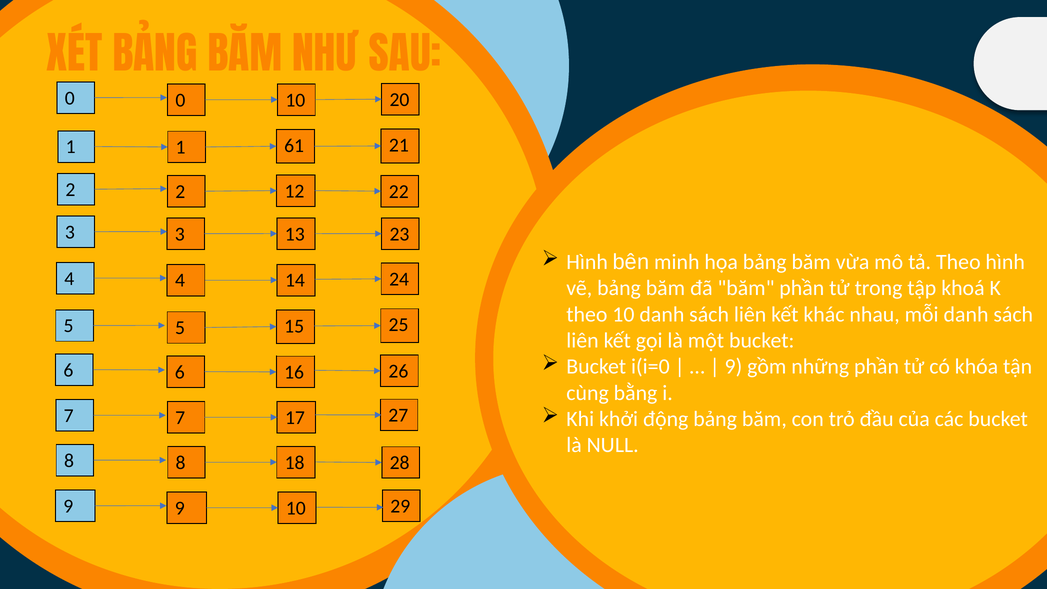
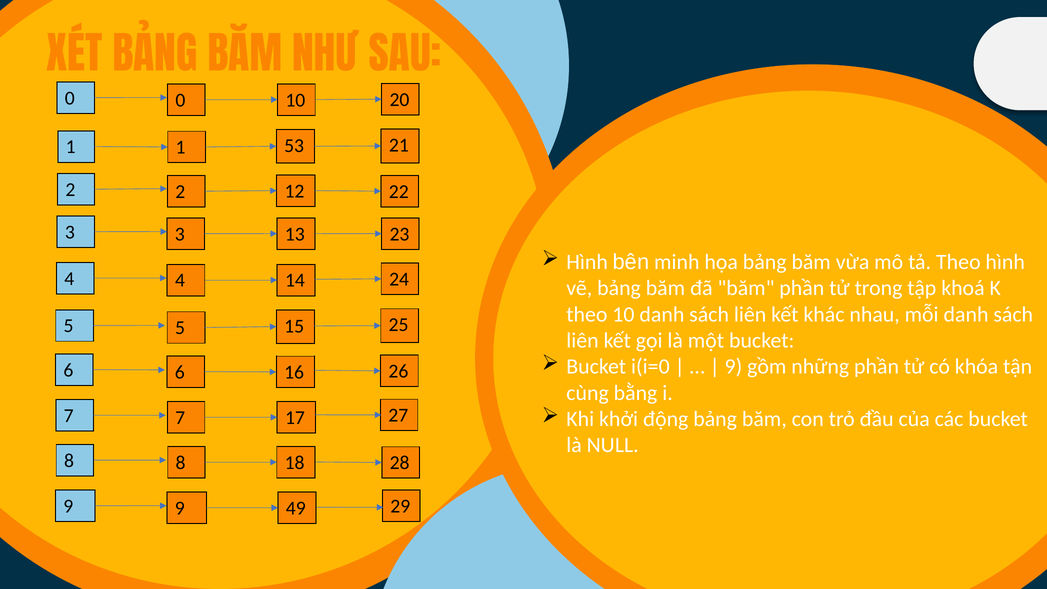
61: 61 -> 53
9 10: 10 -> 49
